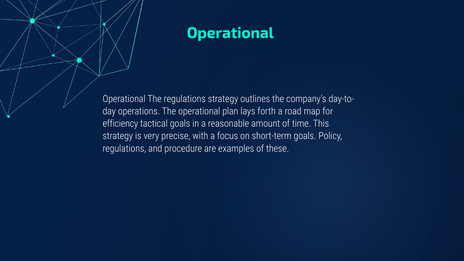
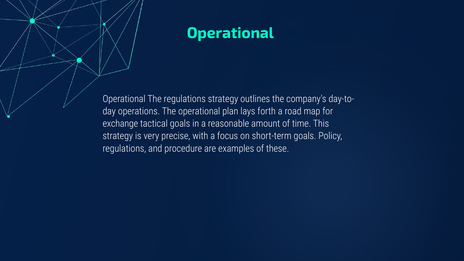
efficiency: efficiency -> exchange
